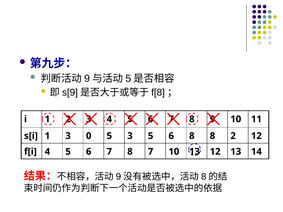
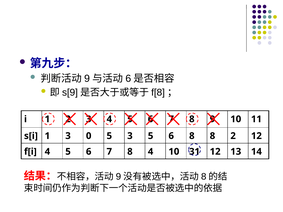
5 at (128, 79): 5 -> 6
8 7: 7 -> 4
10 13: 13 -> 31
